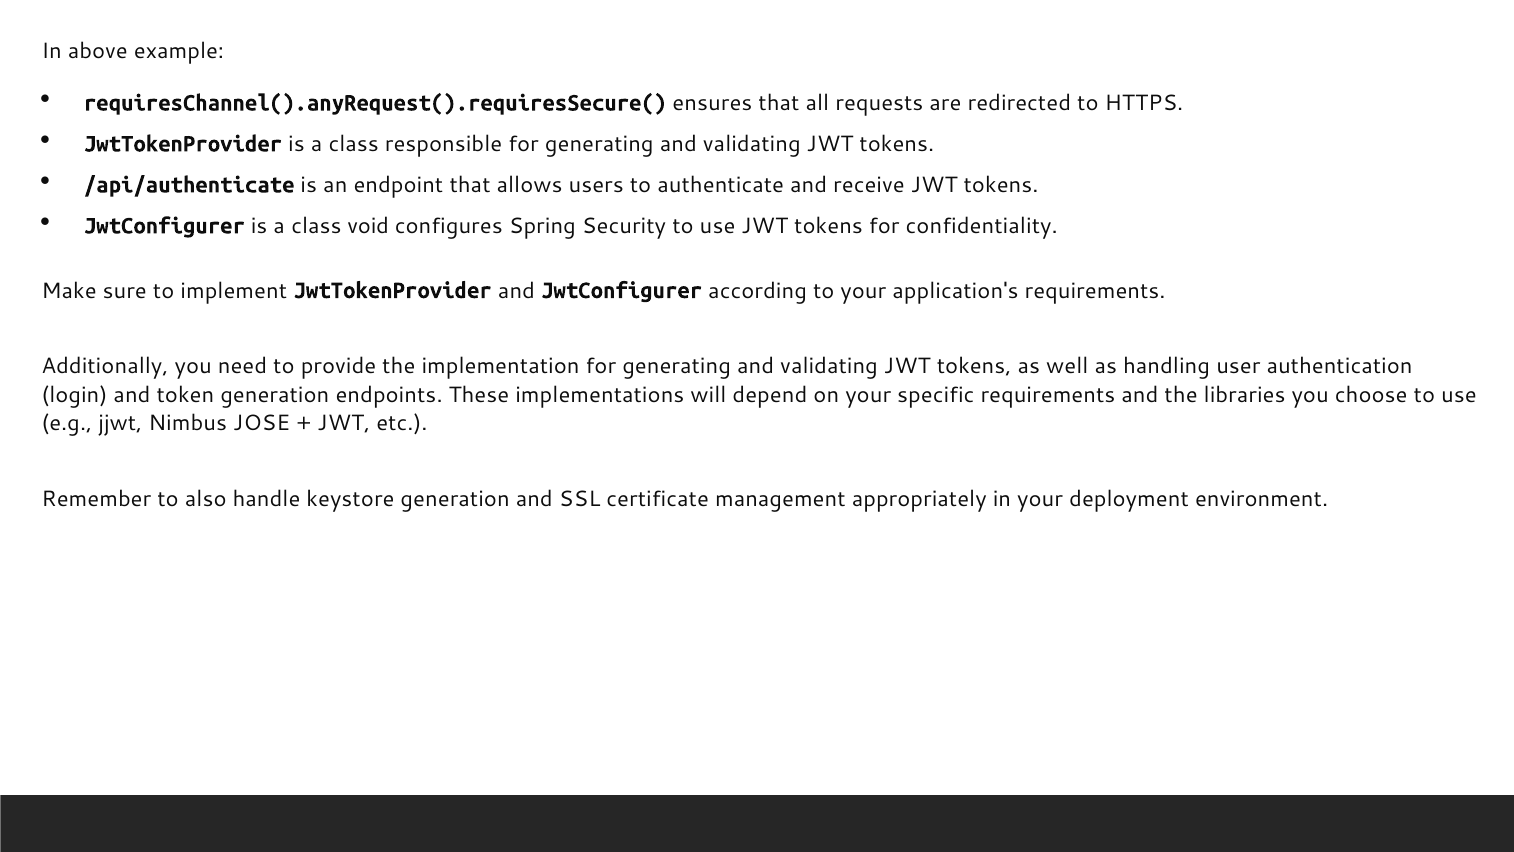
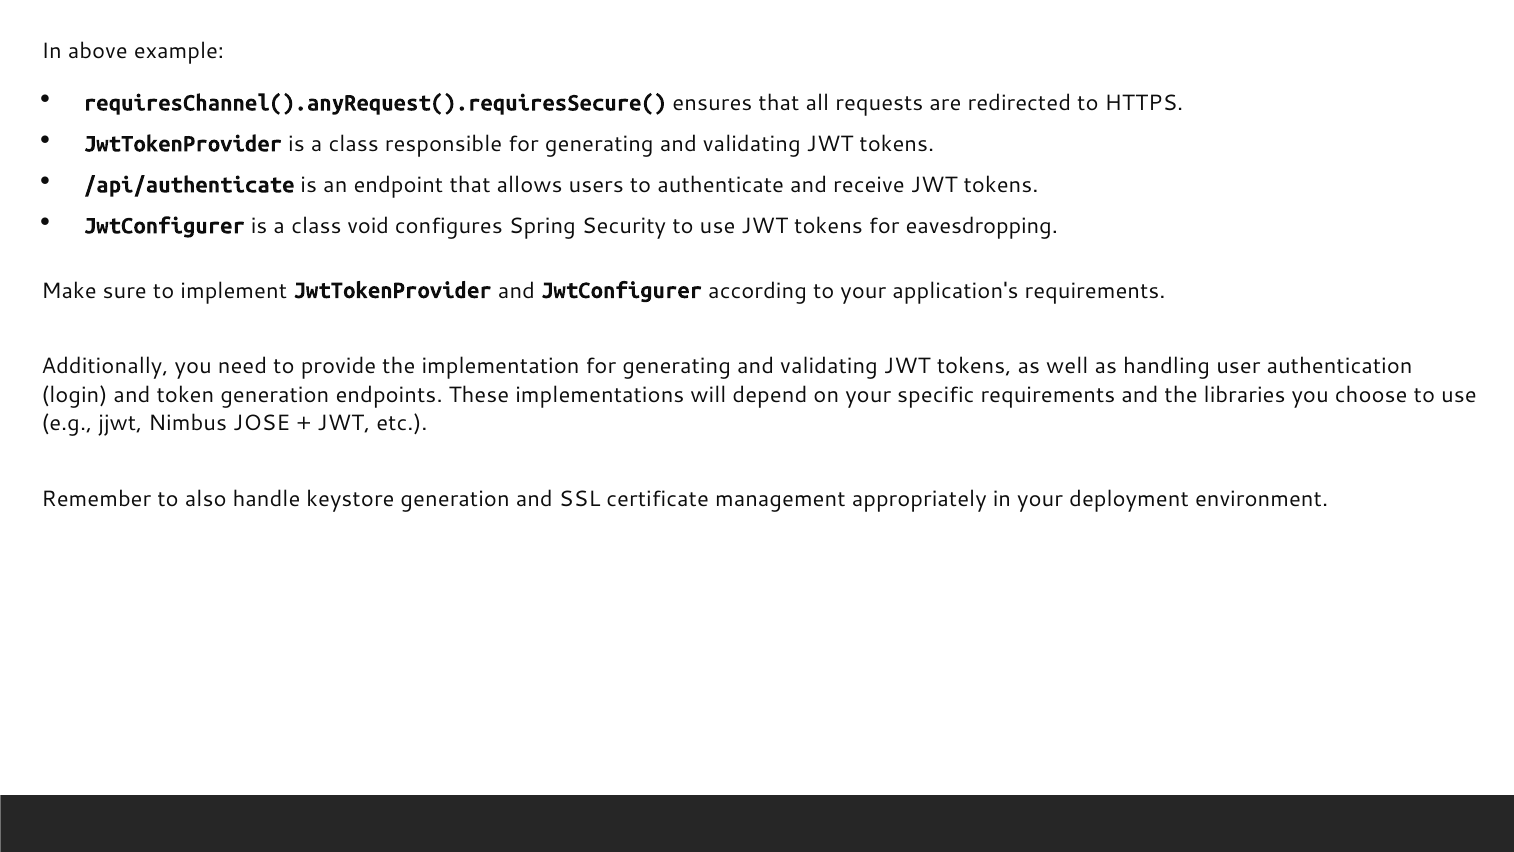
confidentiality: confidentiality -> eavesdropping
